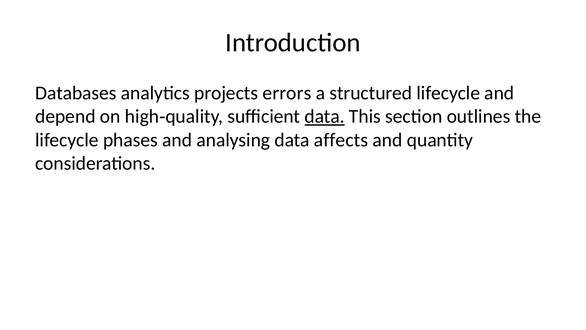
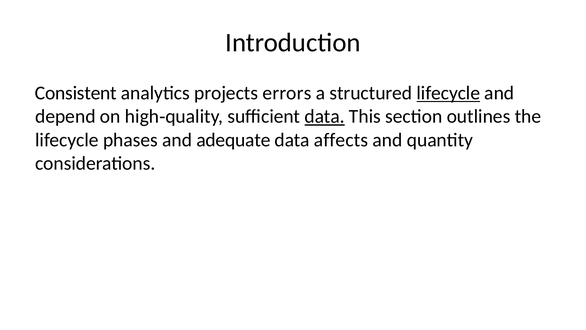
Databases: Databases -> Consistent
lifecycle at (448, 93) underline: none -> present
analysing: analysing -> adequate
